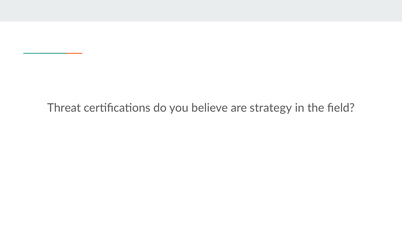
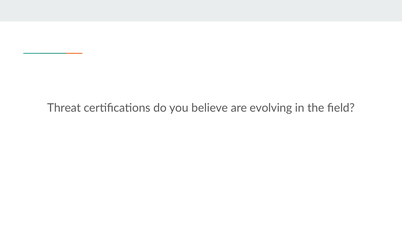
strategy: strategy -> evolving
